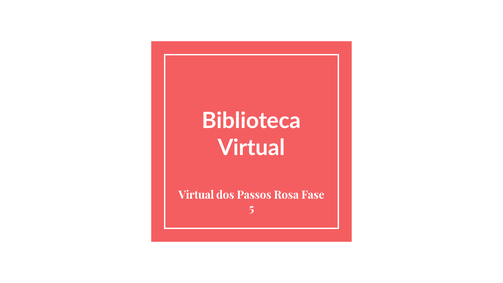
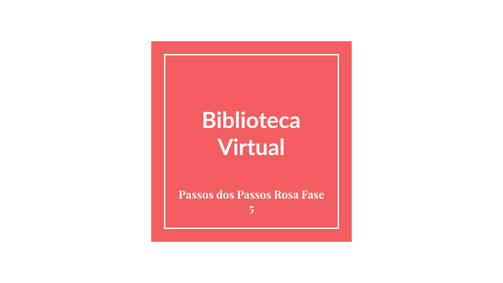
Virtual at (196, 195): Virtual -> Passos
